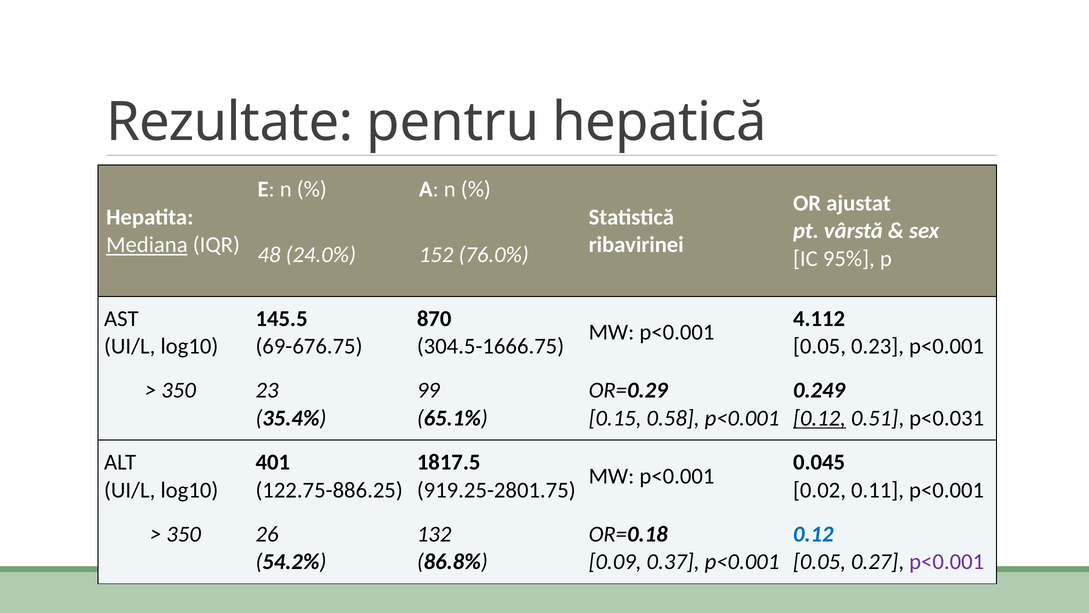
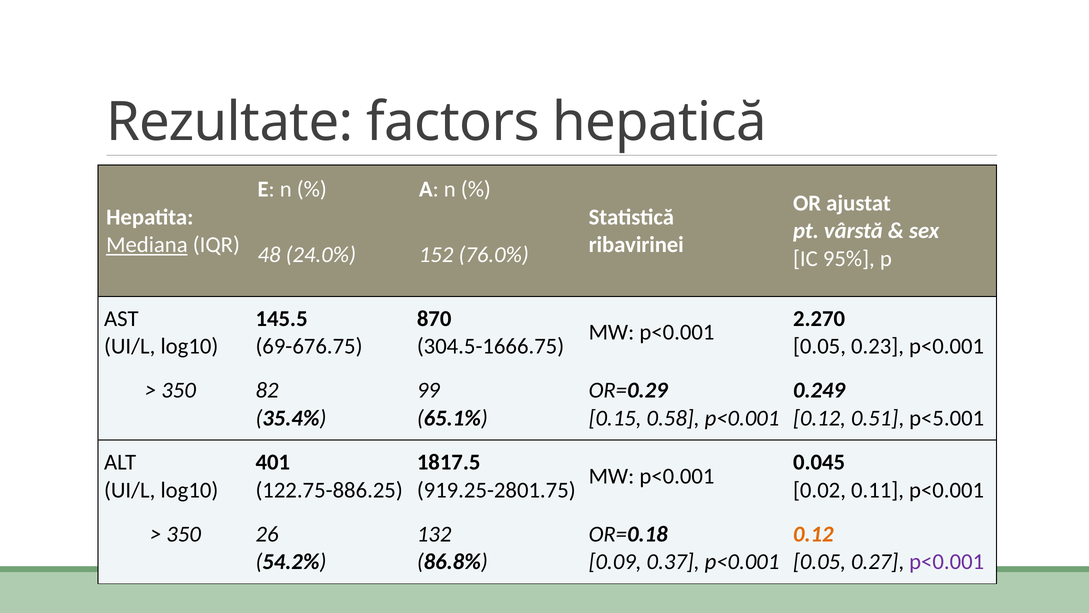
pentru: pentru -> factors
4.112: 4.112 -> 2.270
23: 23 -> 82
0.12 at (819, 418) underline: present -> none
p<0.031: p<0.031 -> p<5.001
0.12 at (813, 534) colour: blue -> orange
